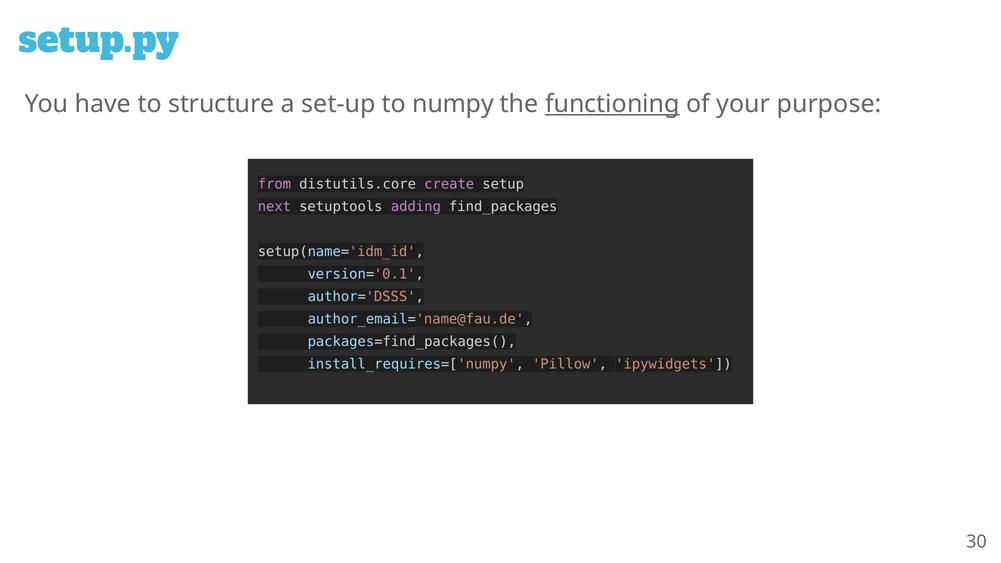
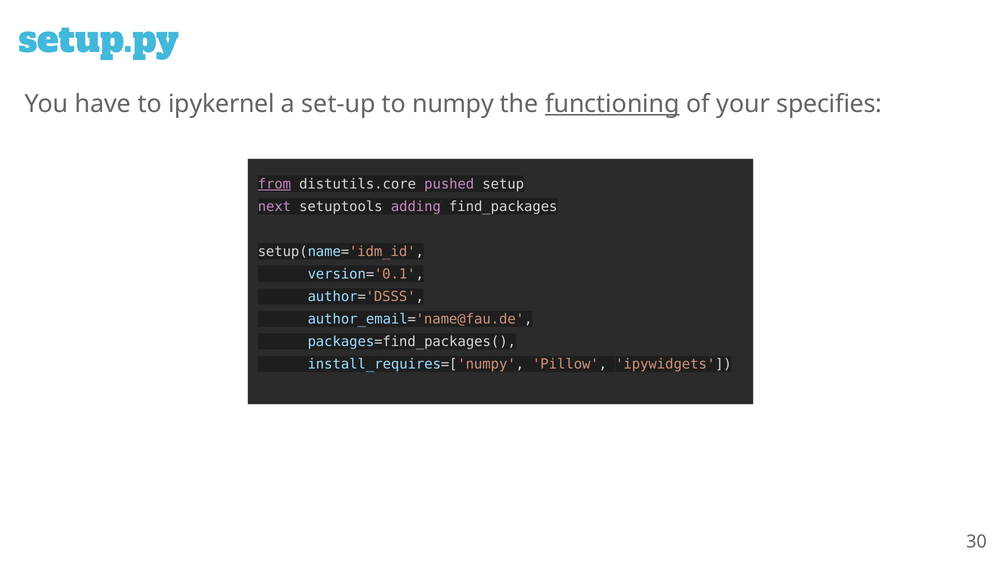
structure: structure -> ipykernel
purpose: purpose -> specifies
from underline: none -> present
create: create -> pushed
